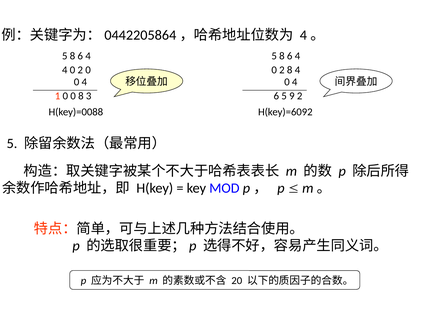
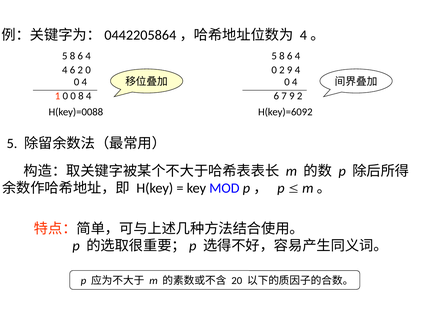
0 at (72, 70): 0 -> 6
2 8: 8 -> 9
8 3: 3 -> 4
6 5: 5 -> 7
